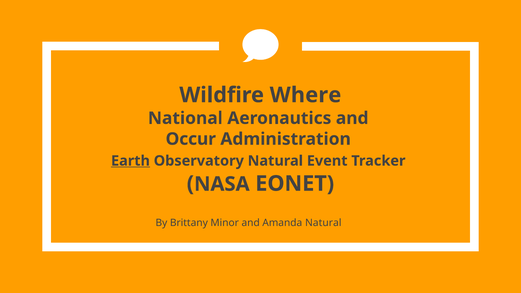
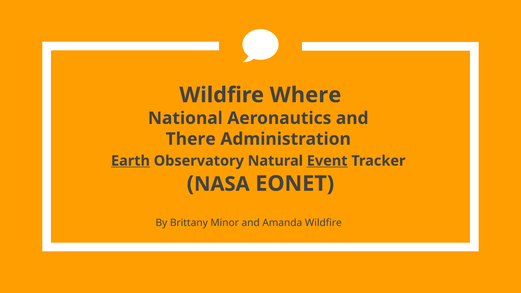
Occur: Occur -> There
Event underline: none -> present
Amanda Natural: Natural -> Wildfire
